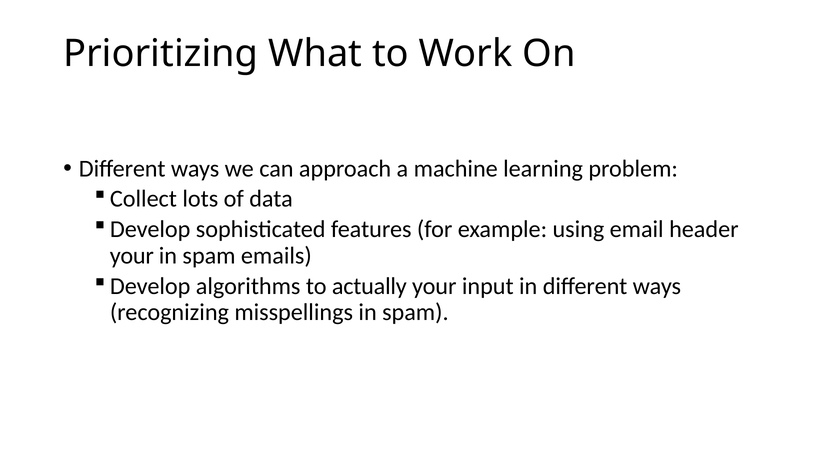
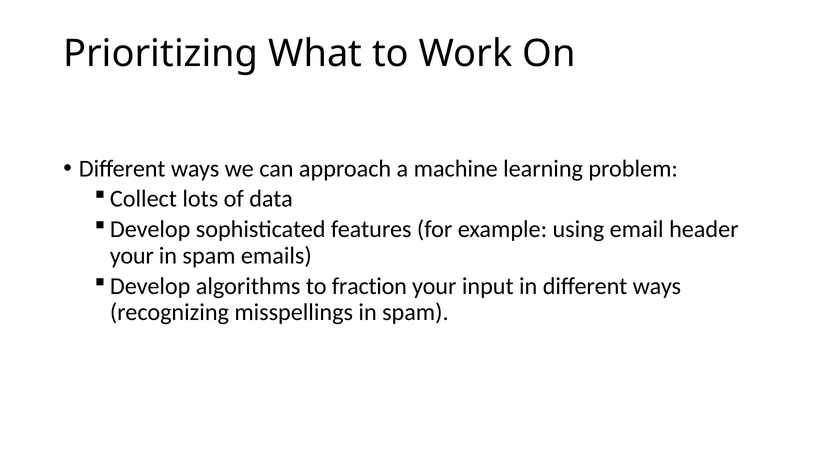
actually: actually -> fraction
